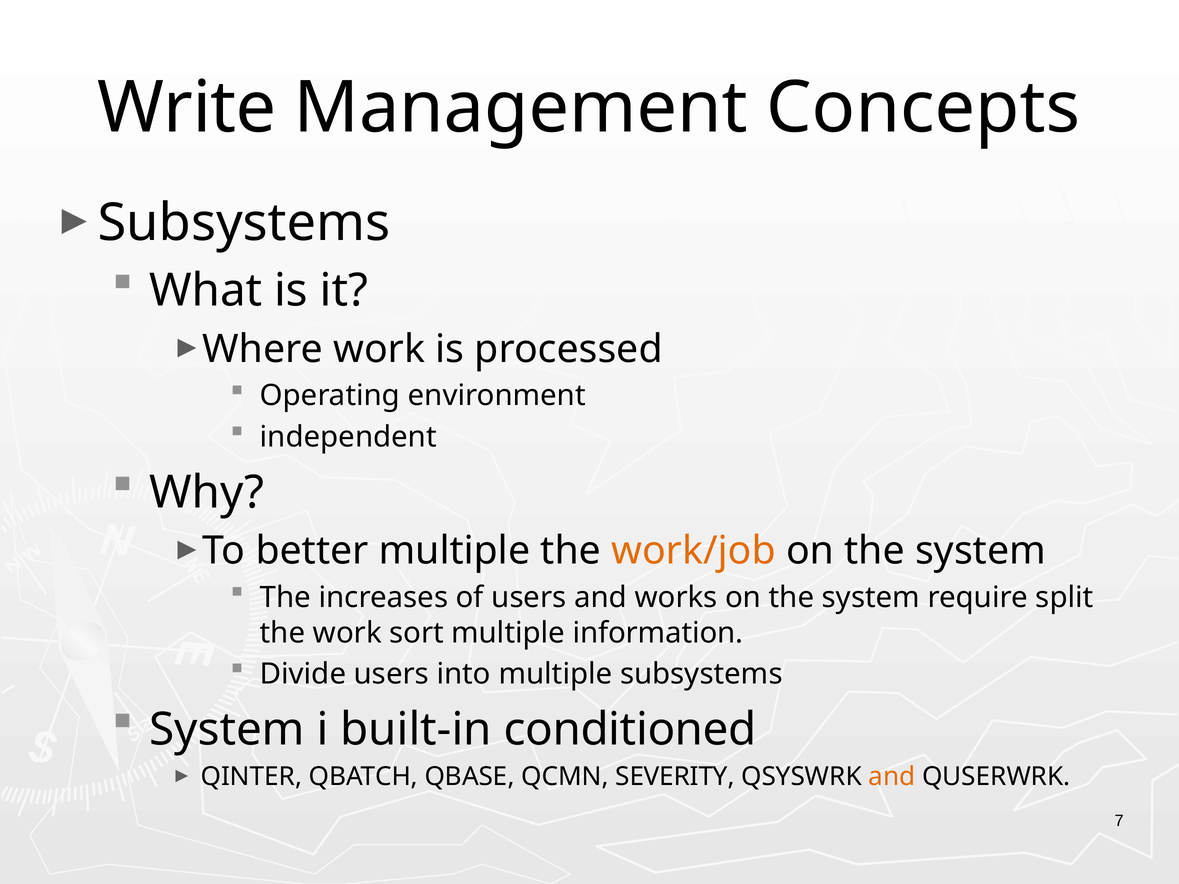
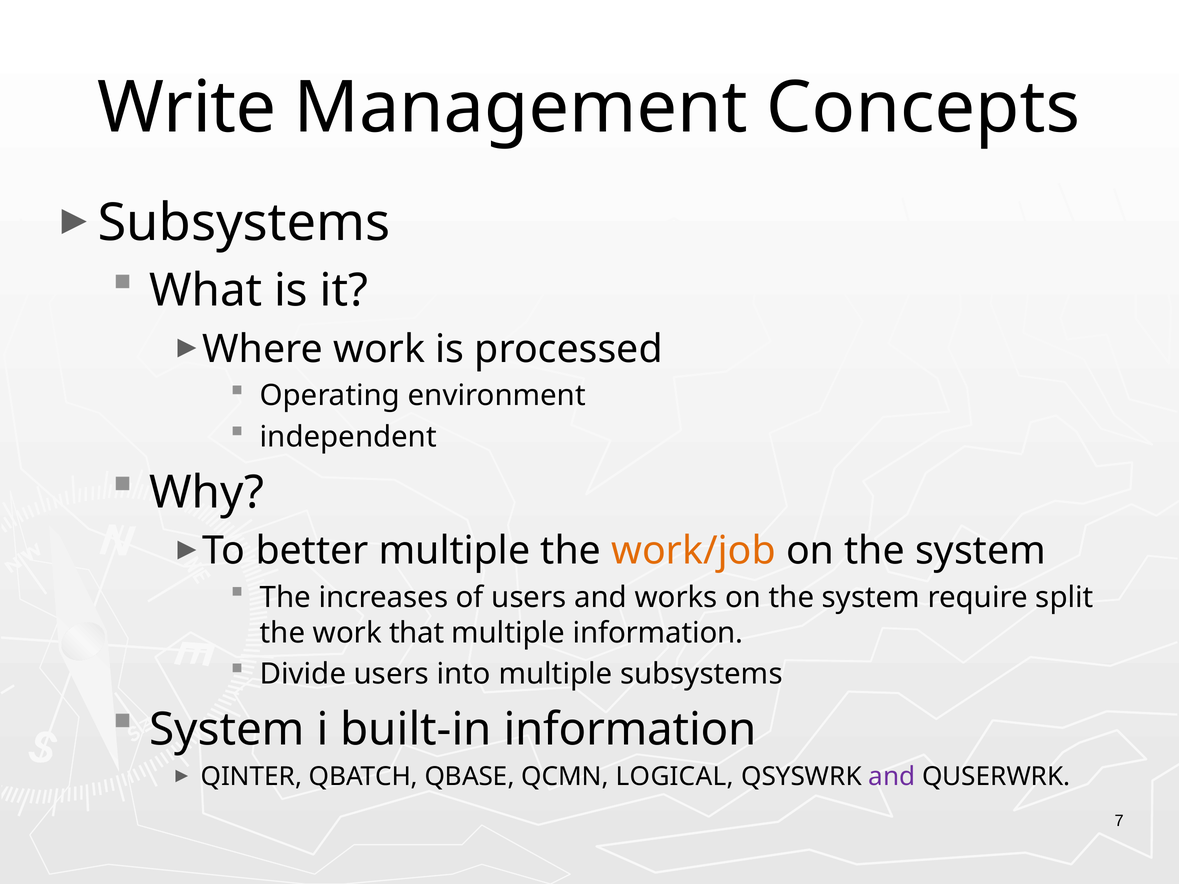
sort: sort -> that
built-in conditioned: conditioned -> information
SEVERITY: SEVERITY -> LOGICAL
and at (892, 777) colour: orange -> purple
